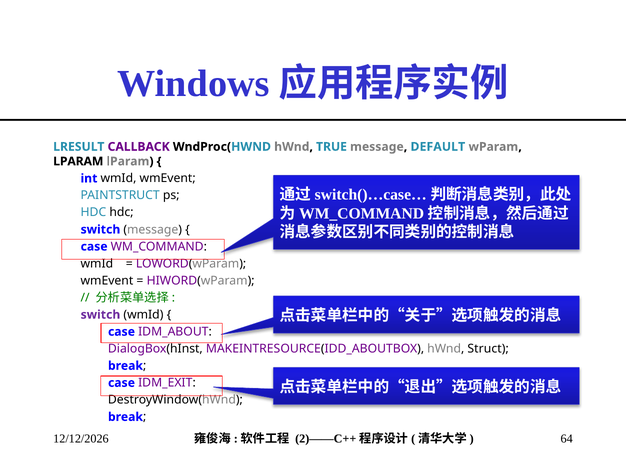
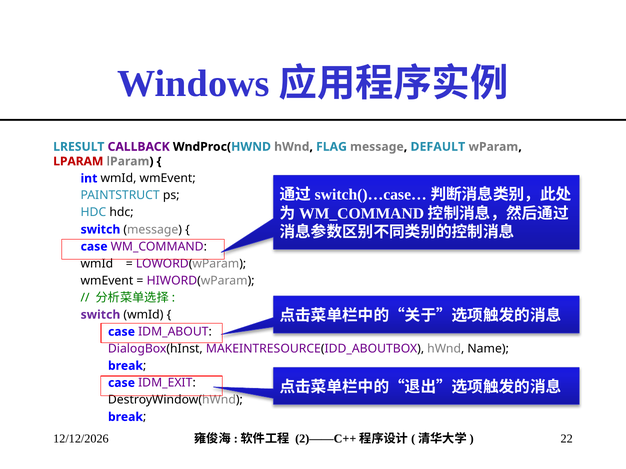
TRUE: TRUE -> FLAG
LPARAM at (78, 162) colour: black -> red
Struct: Struct -> Name
64: 64 -> 22
